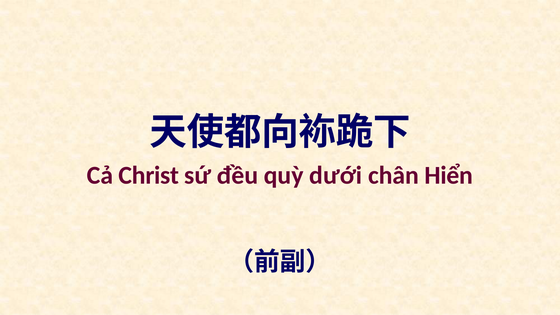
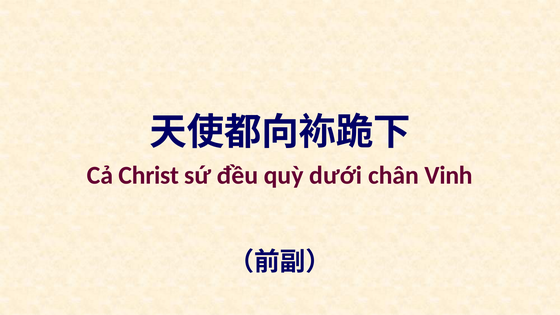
Hiển: Hiển -> Vinh
